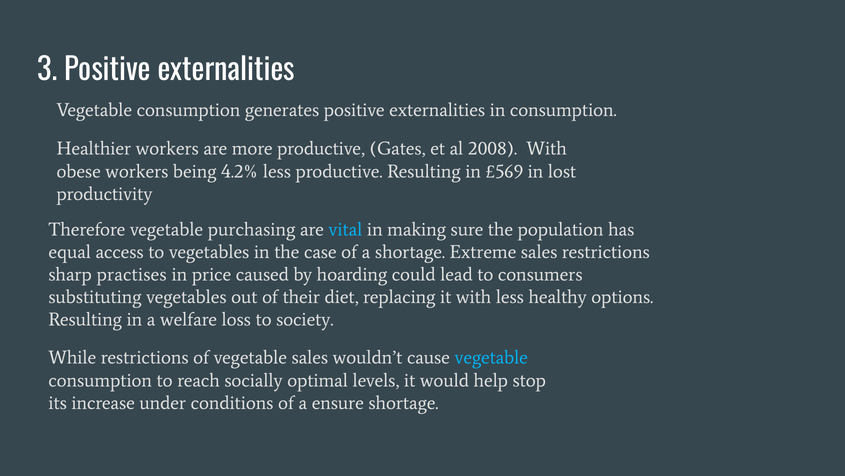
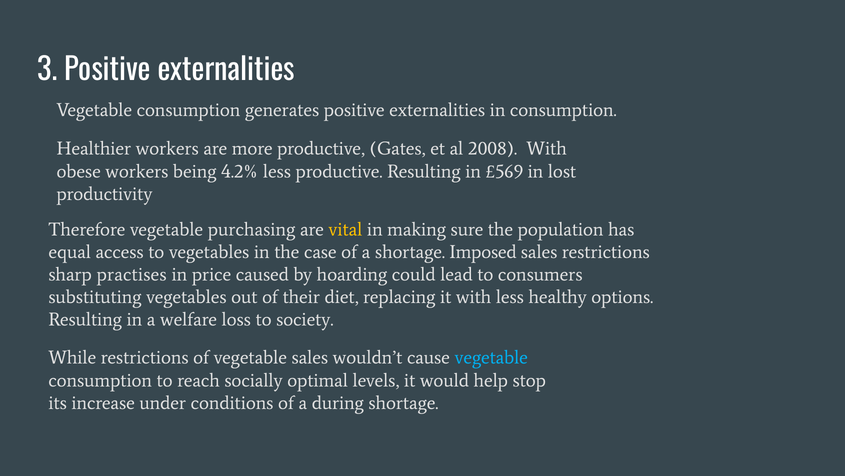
vital colour: light blue -> yellow
Extreme: Extreme -> Imposed
ensure: ensure -> during
